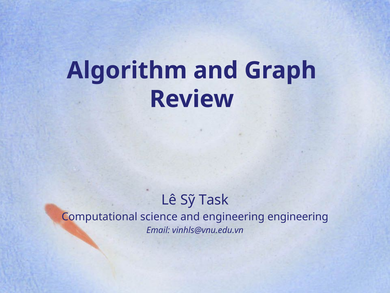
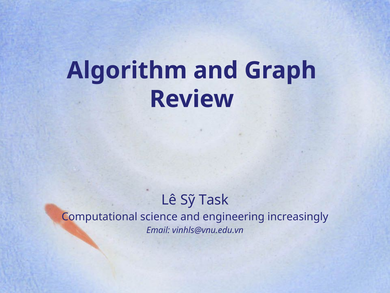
engineering engineering: engineering -> increasingly
